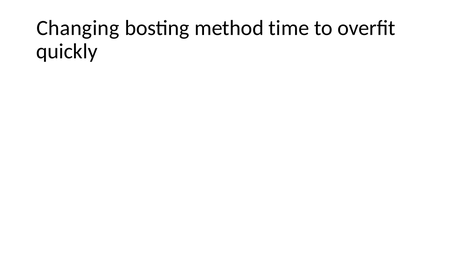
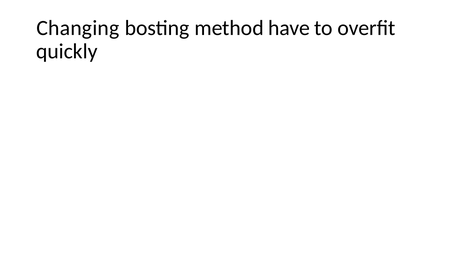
time: time -> have
